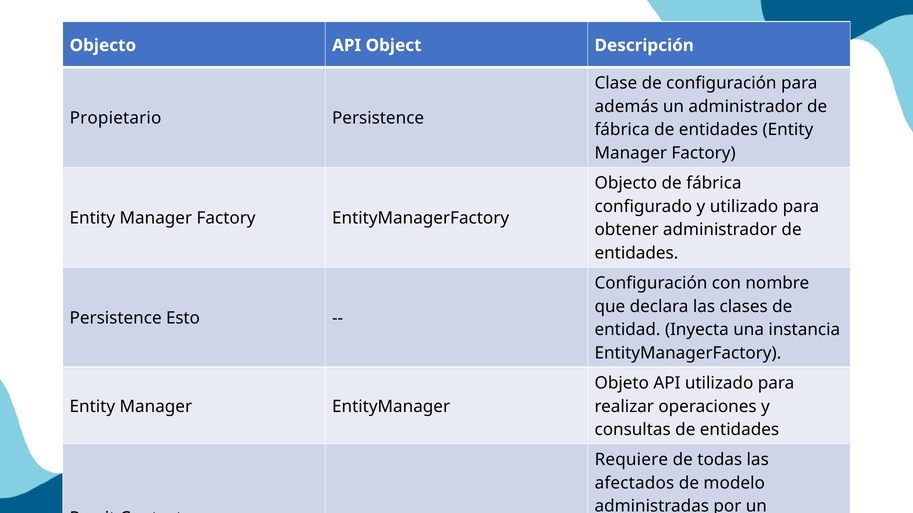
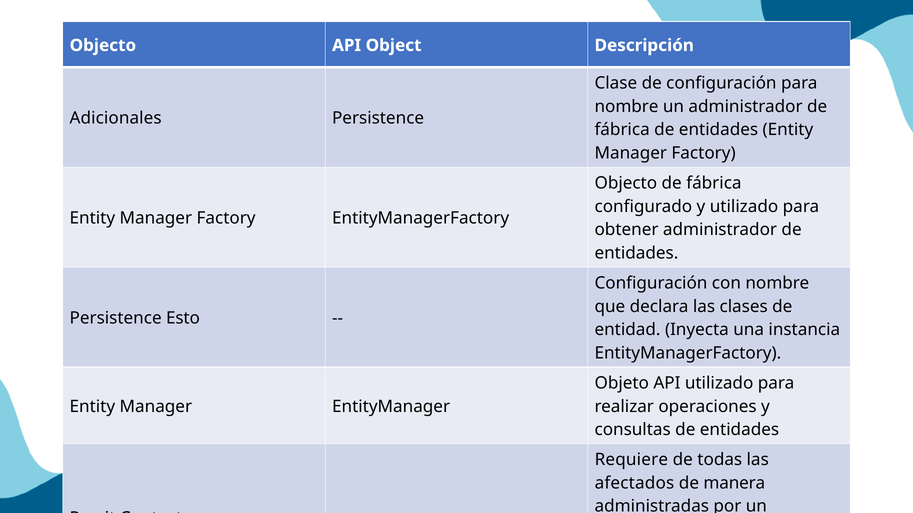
además at (626, 107): además -> nombre
Propietario: Propietario -> Adicionales
modelo: modelo -> manera
